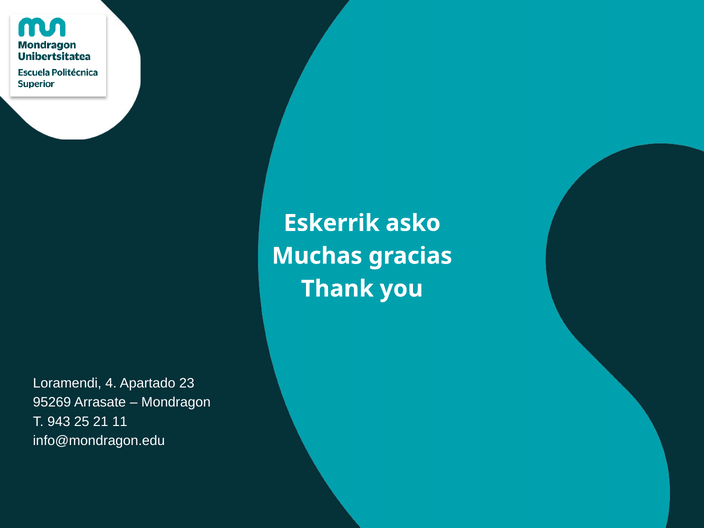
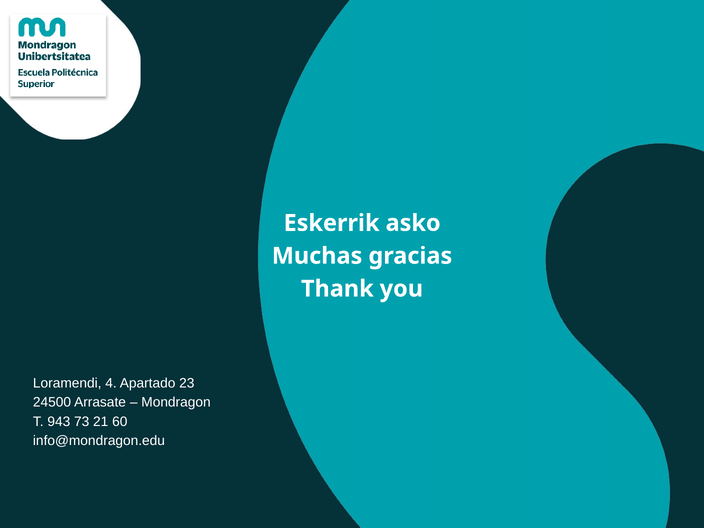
95269: 95269 -> 24500
25: 25 -> 73
11: 11 -> 60
